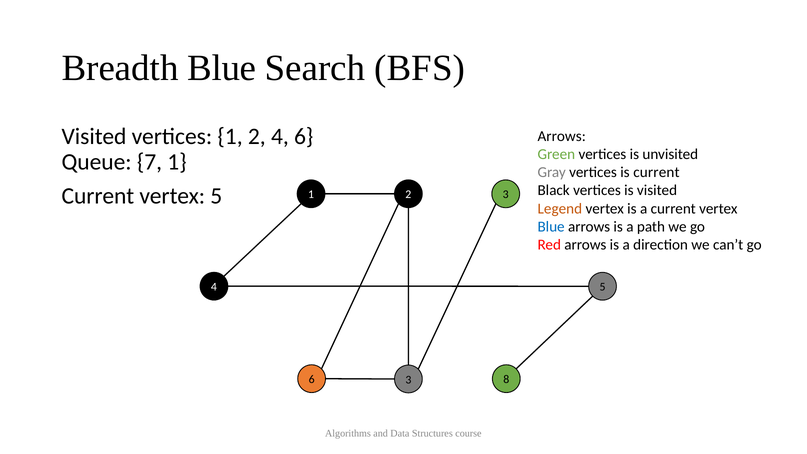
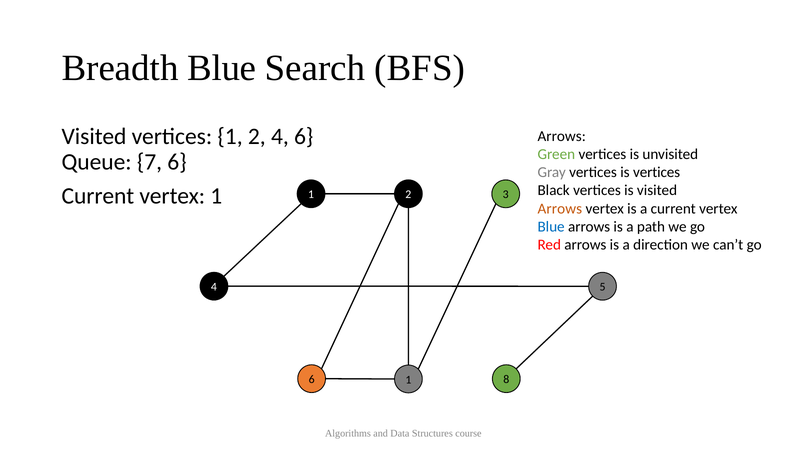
7 1: 1 -> 6
is current: current -> vertices
vertex 5: 5 -> 1
Legend at (560, 209): Legend -> Arrows
6 3: 3 -> 1
